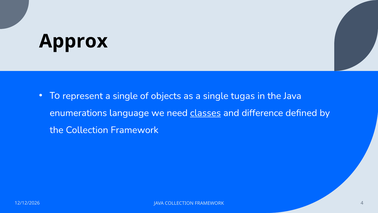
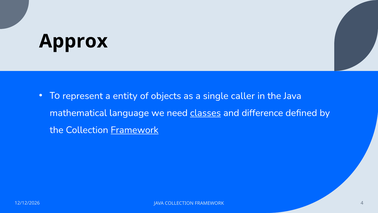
represent a single: single -> entity
tugas: tugas -> caller
enumerations: enumerations -> mathematical
Framework at (135, 130) underline: none -> present
